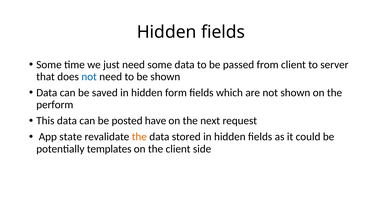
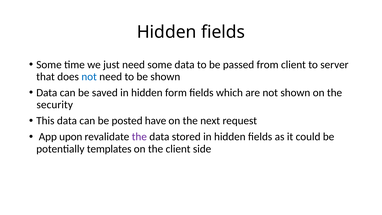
perform: perform -> security
state: state -> upon
the at (139, 137) colour: orange -> purple
